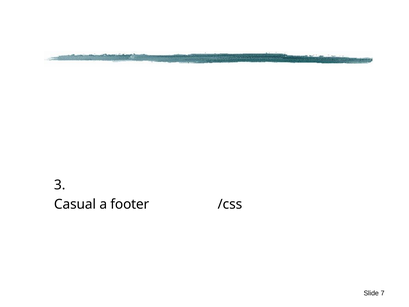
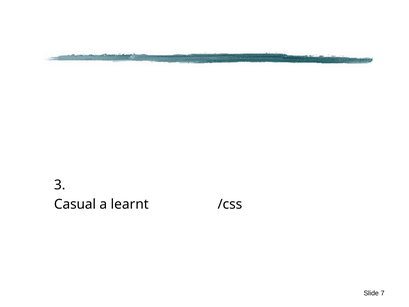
footer: footer -> learnt
